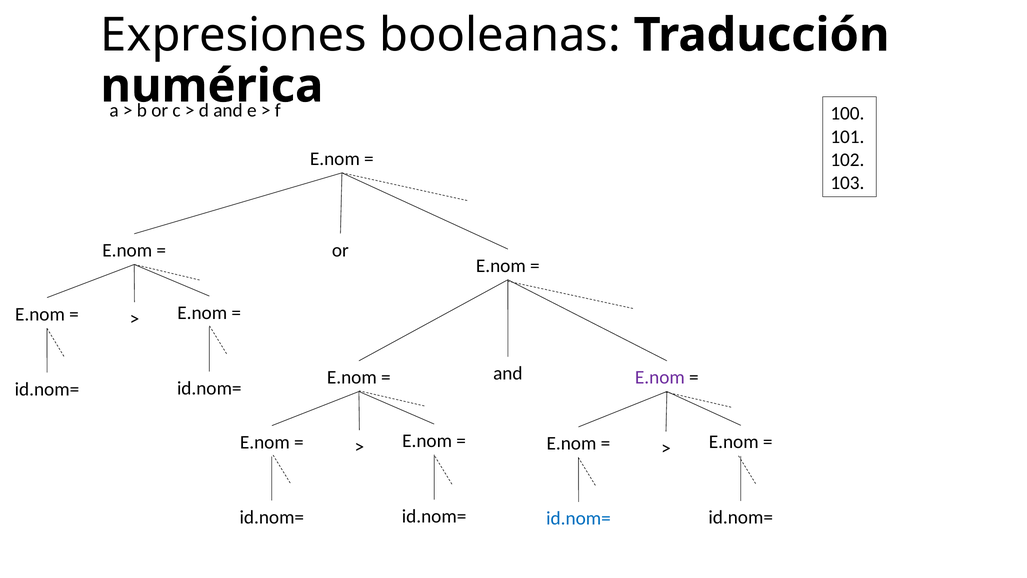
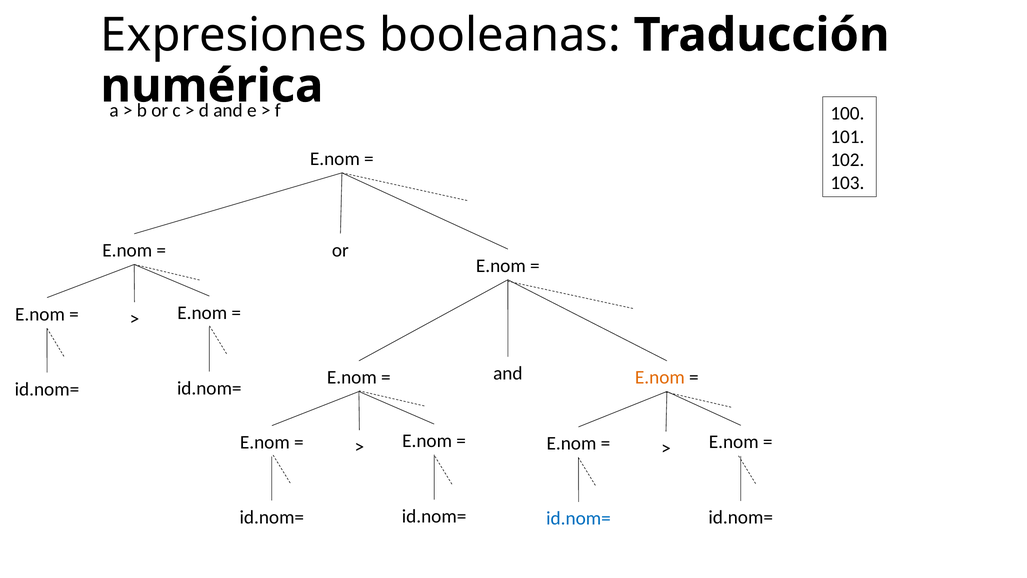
E.nom at (660, 377) colour: purple -> orange
